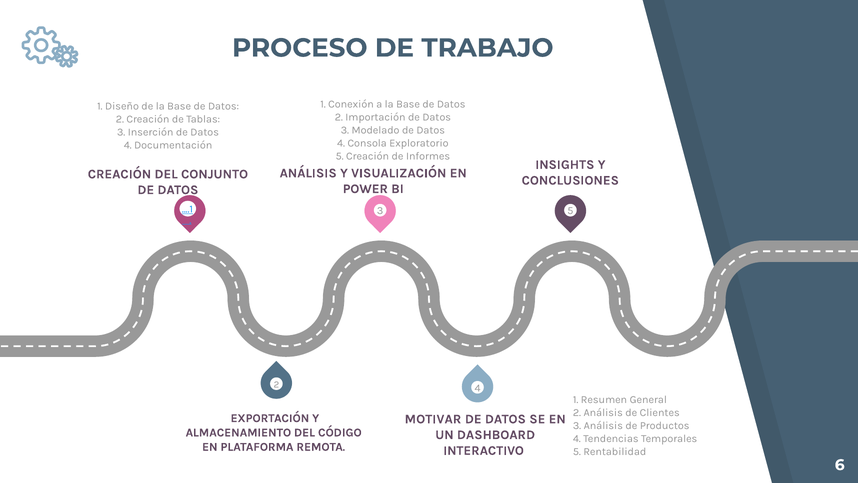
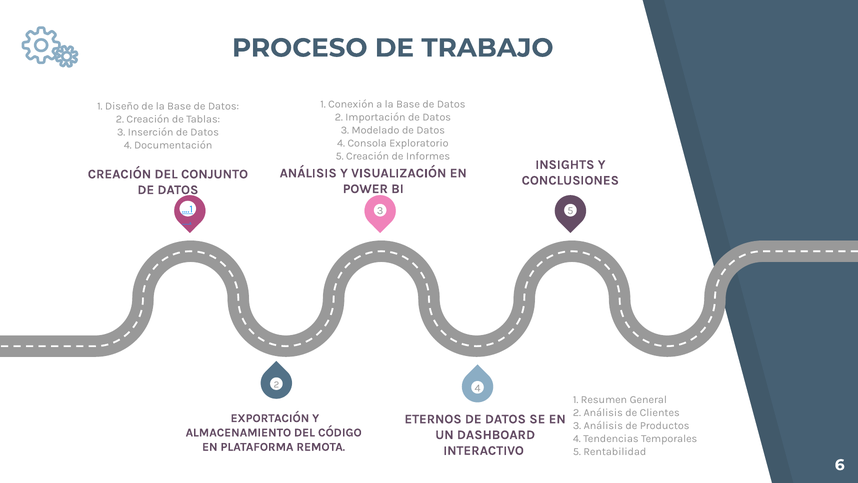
MOTIVAR: MOTIVAR -> ETERNOS
